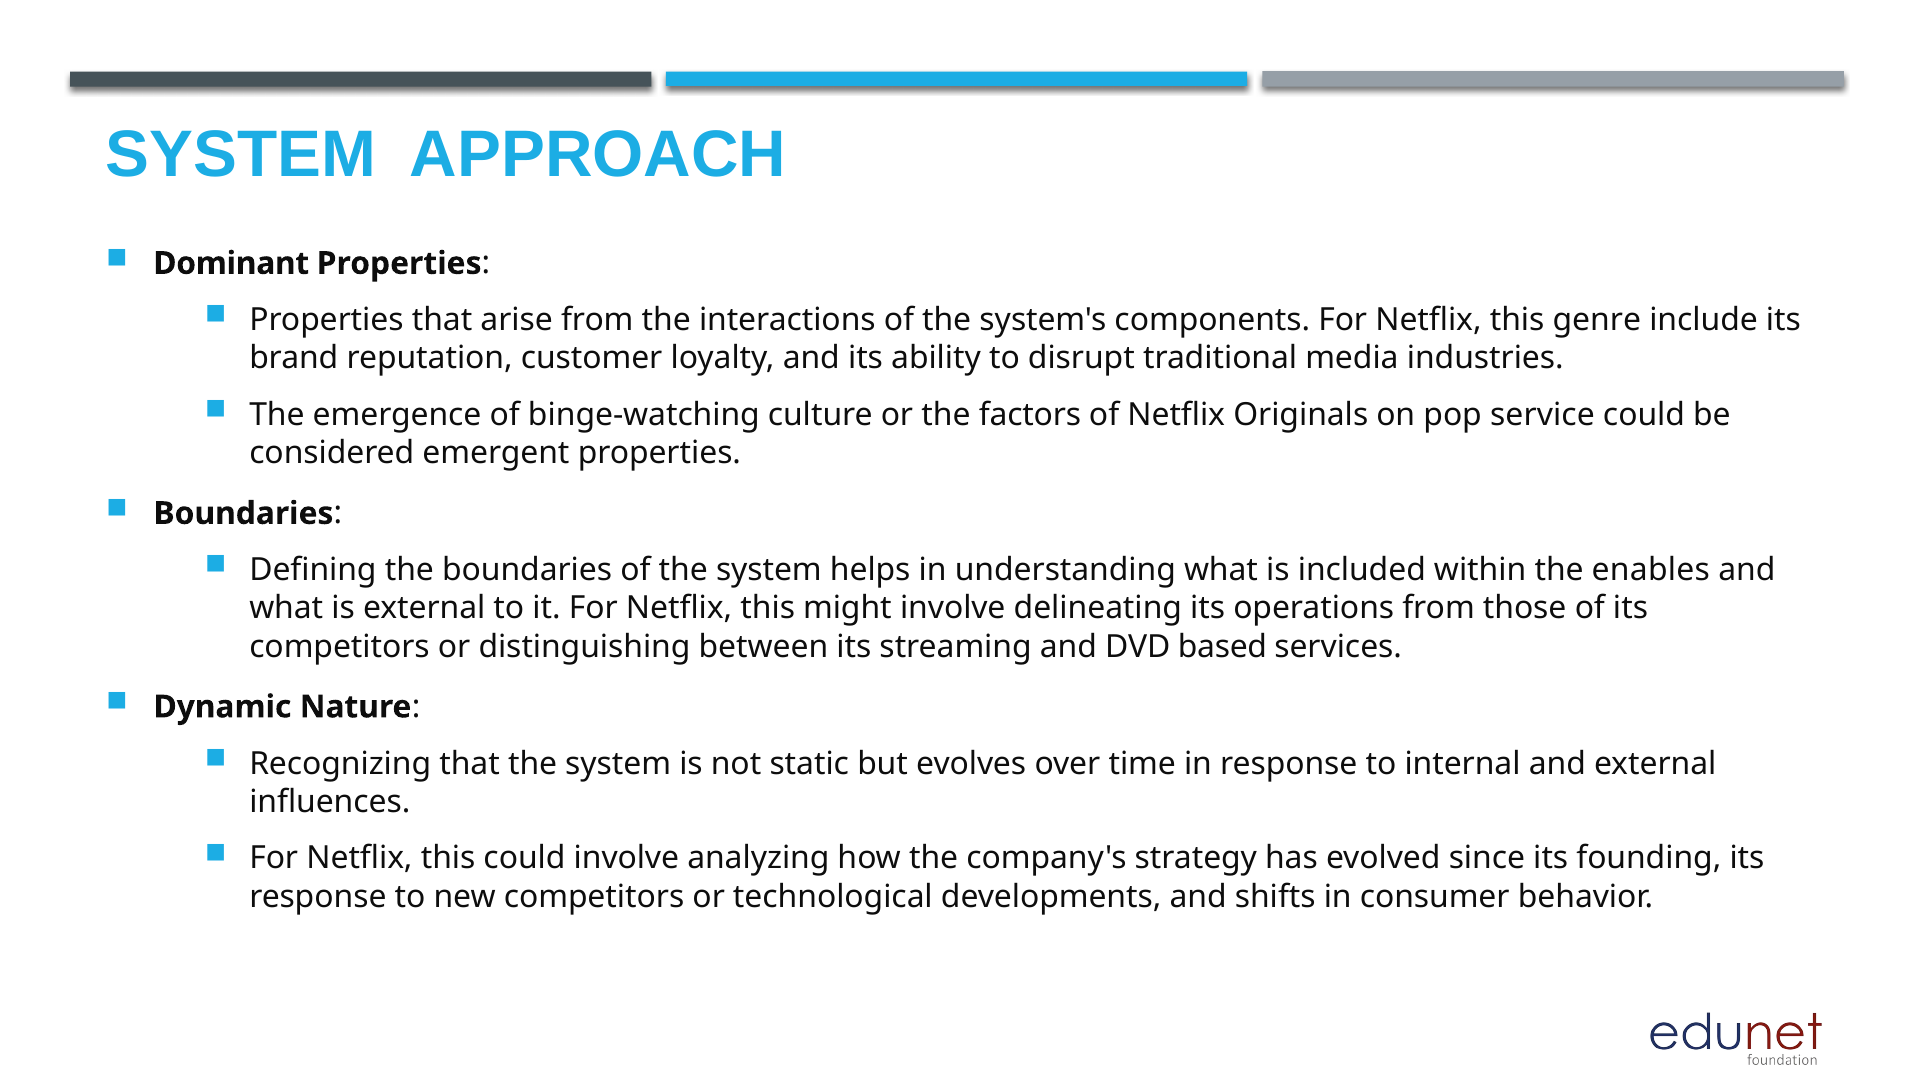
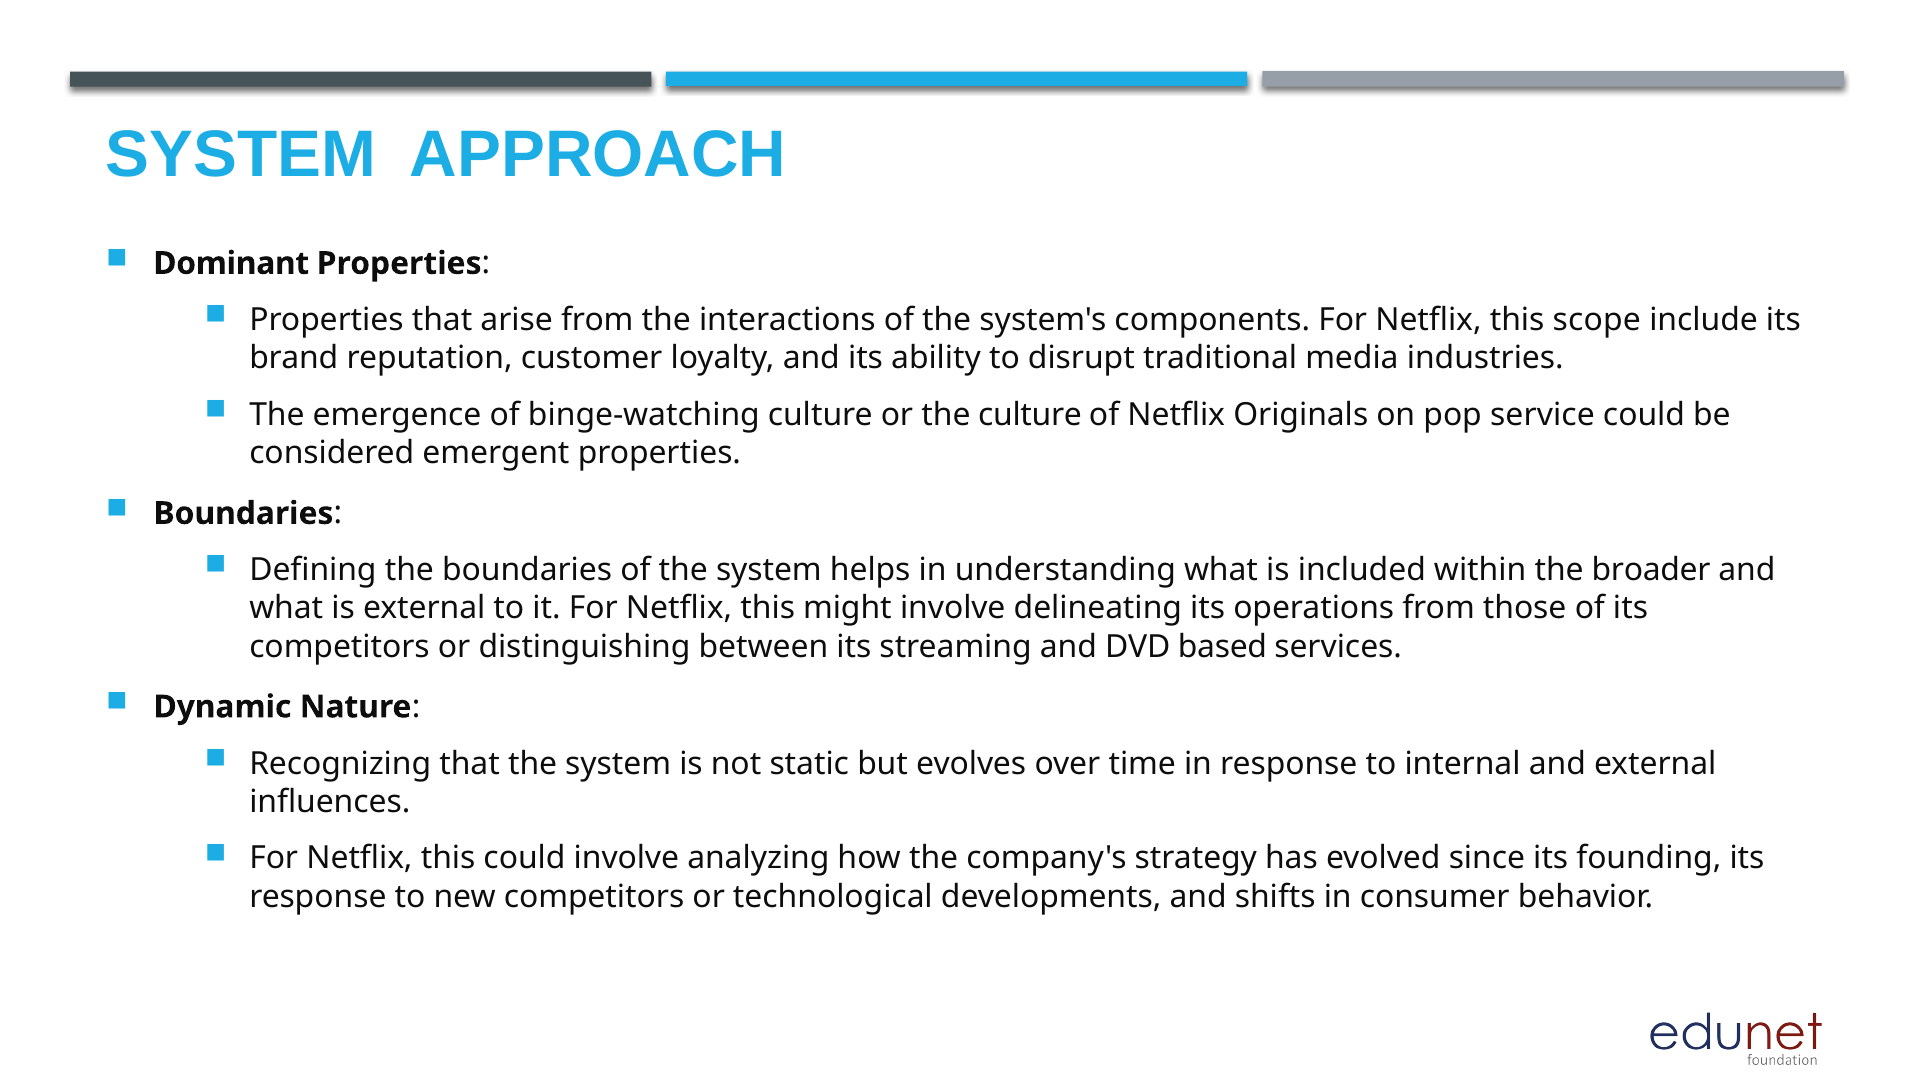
genre: genre -> scope
the factors: factors -> culture
enables: enables -> broader
